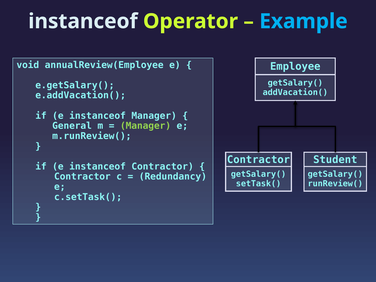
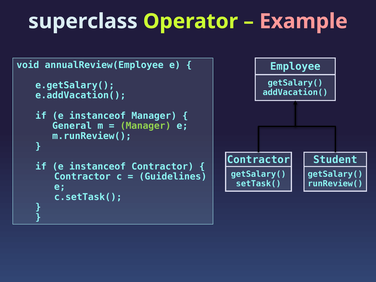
instanceof at (83, 21): instanceof -> superclass
Example colour: light blue -> pink
Redundancy: Redundancy -> Guidelines
